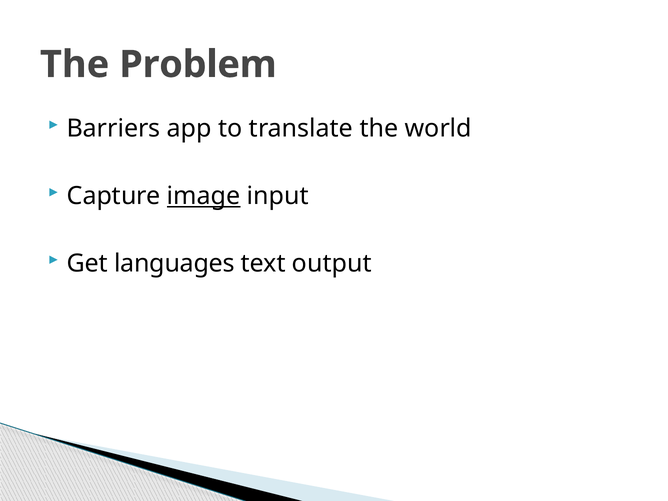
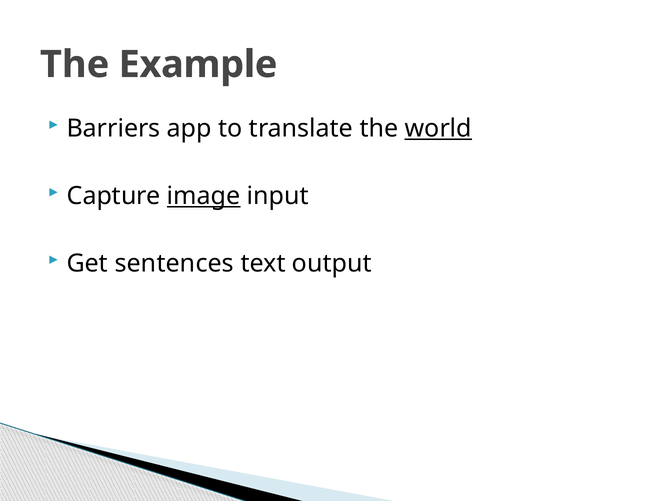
Problem: Problem -> Example
world underline: none -> present
languages: languages -> sentences
